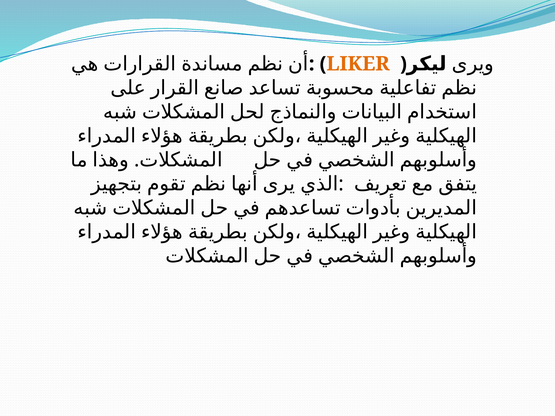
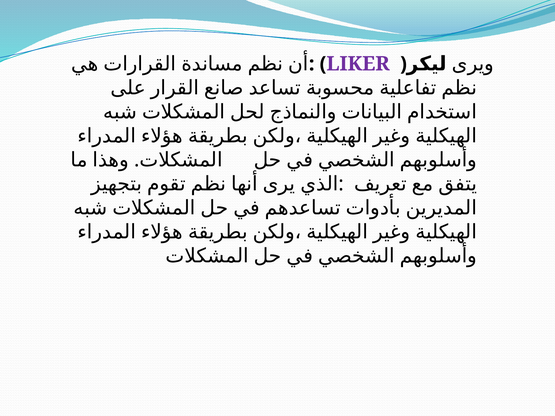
LIKER colour: orange -> purple
